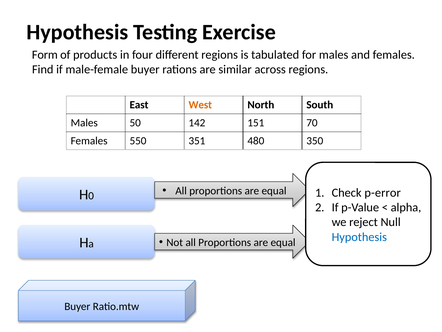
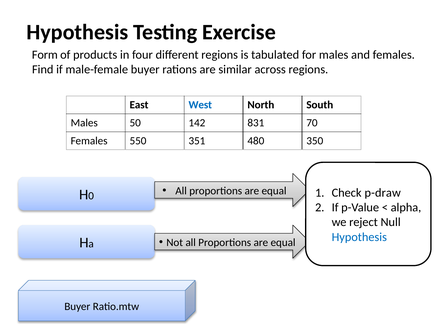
West colour: orange -> blue
151: 151 -> 831
p-error: p-error -> p-draw
